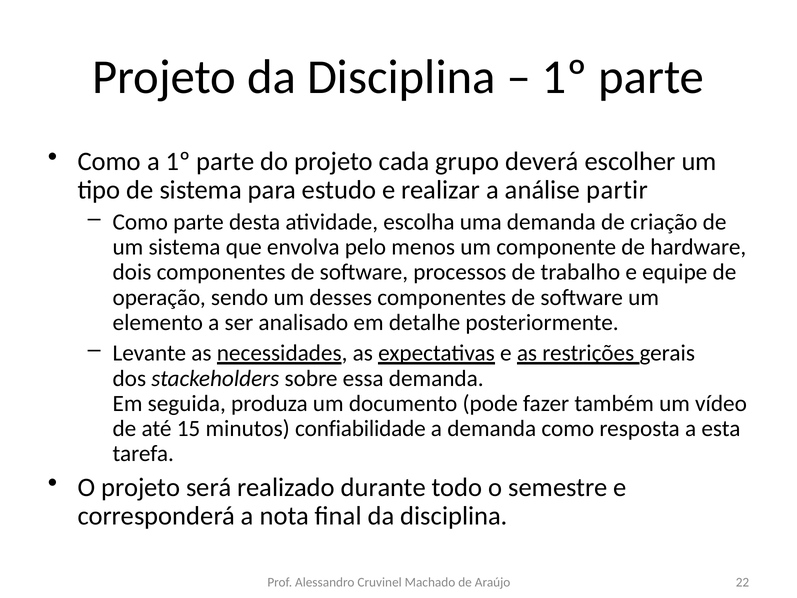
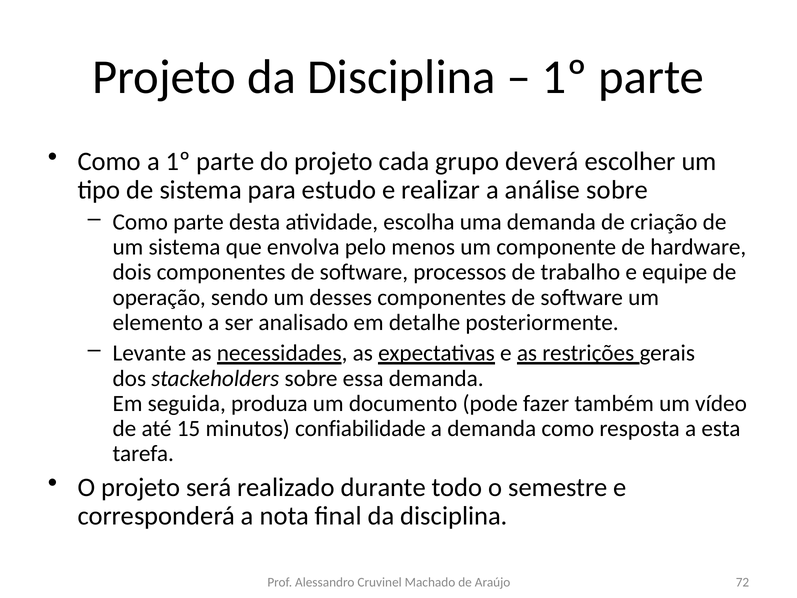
análise partir: partir -> sobre
22: 22 -> 72
